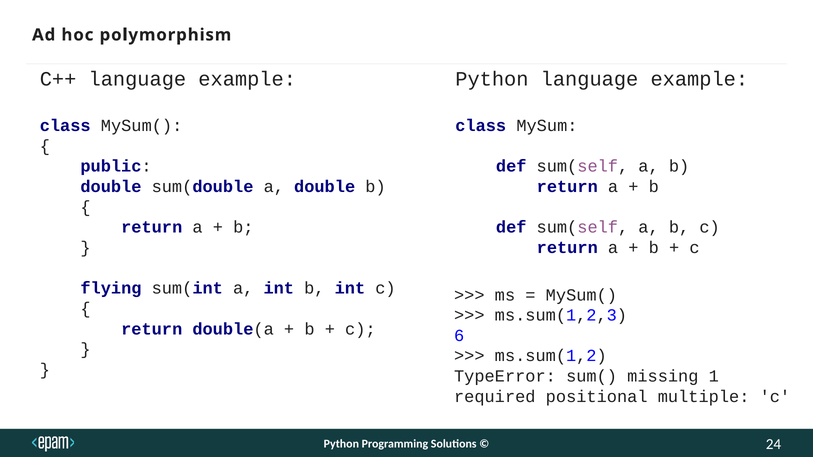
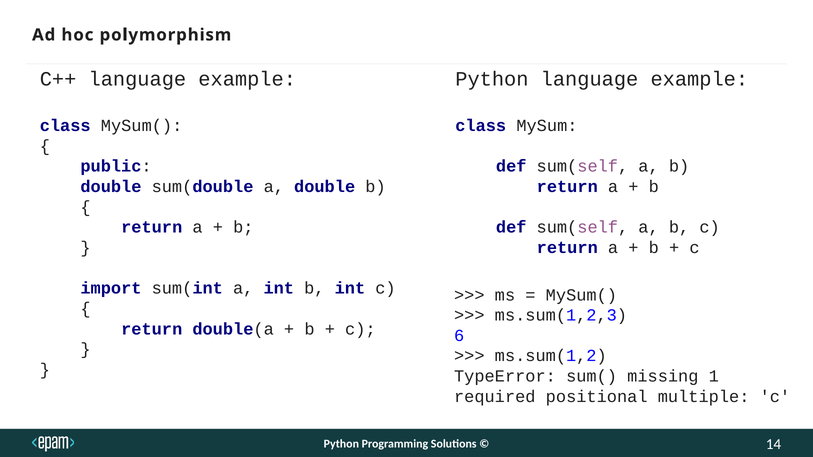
flying: flying -> import
24: 24 -> 14
